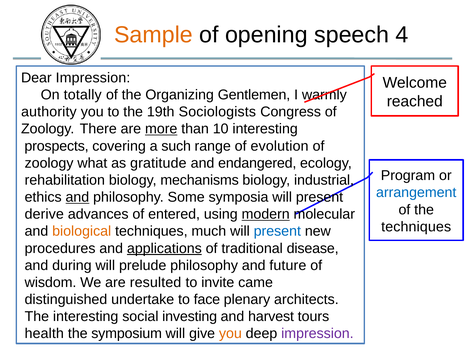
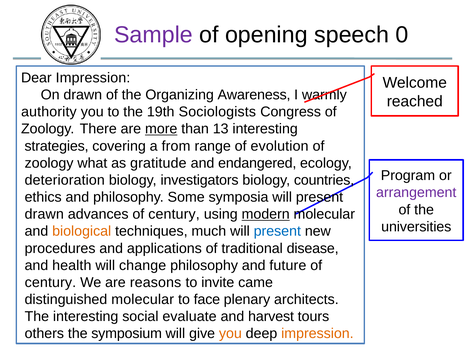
Sample colour: orange -> purple
4: 4 -> 0
On totally: totally -> drawn
Gentlemen: Gentlemen -> Awareness
10: 10 -> 13
prospects: prospects -> strategies
such: such -> from
rehabilitation: rehabilitation -> deterioration
mechanisms: mechanisms -> investigators
industrial: industrial -> countries
arrangement colour: blue -> purple
and at (77, 197) underline: present -> none
derive at (44, 214): derive -> drawn
advances of entered: entered -> century
techniques at (416, 227): techniques -> universities
applications underline: present -> none
during: during -> health
prelude: prelude -> change
wisdom at (51, 282): wisdom -> century
resulted: resulted -> reasons
distinguished undertake: undertake -> molecular
investing: investing -> evaluate
health: health -> others
impression at (317, 333) colour: purple -> orange
